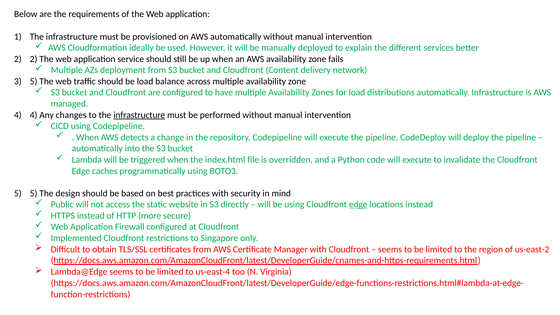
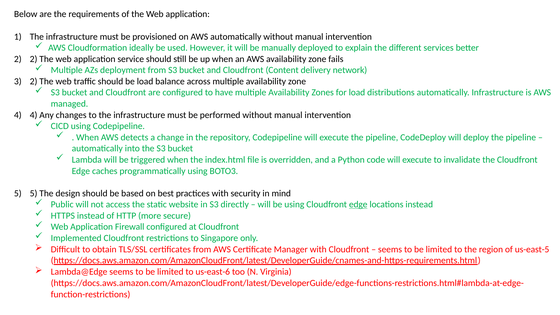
3 5: 5 -> 2
infrastructure at (139, 115) underline: present -> none
us-east-2: us-east-2 -> us-east-5
us-east-4: us-east-4 -> us-east-6
